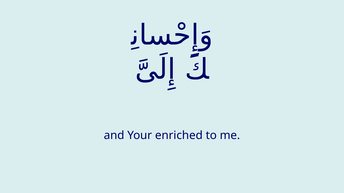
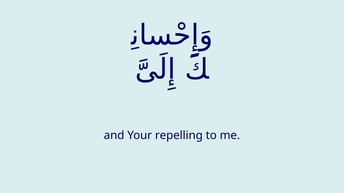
enriched: enriched -> repelling
